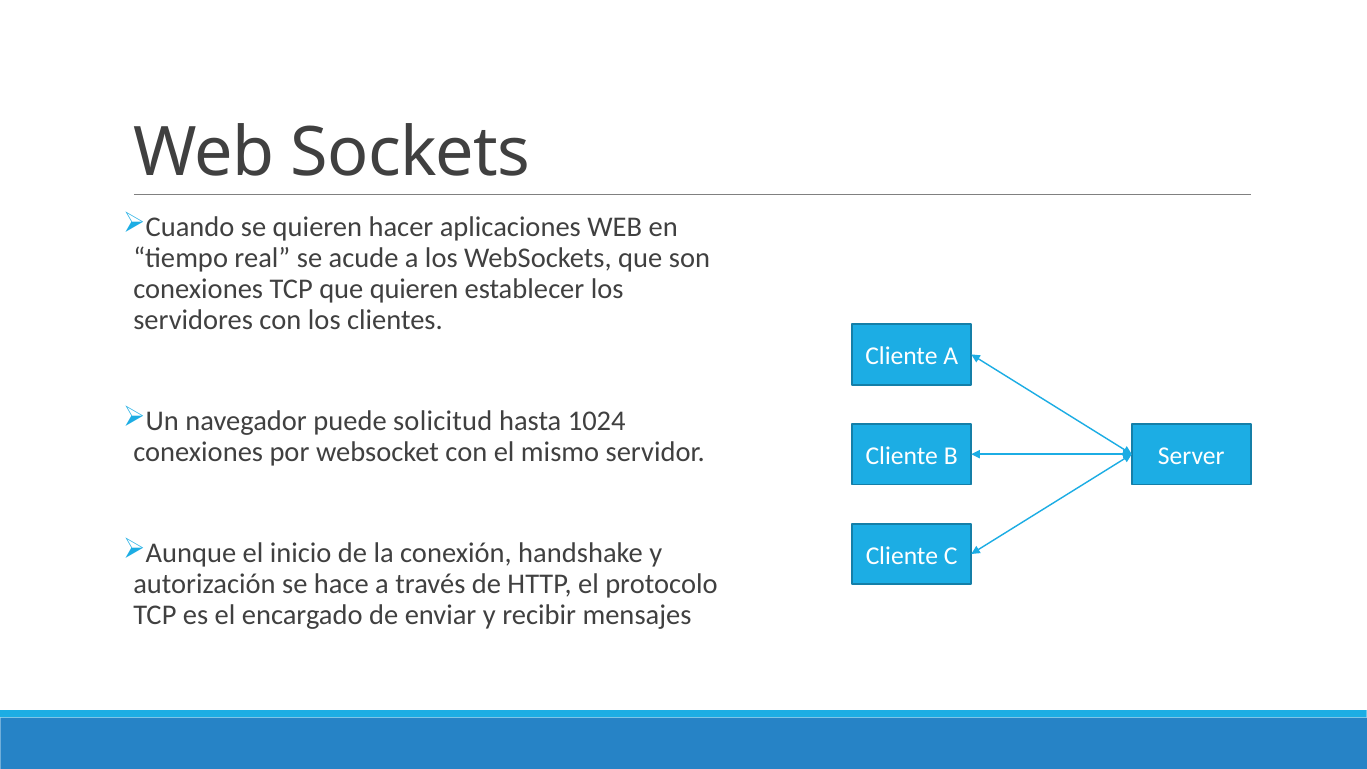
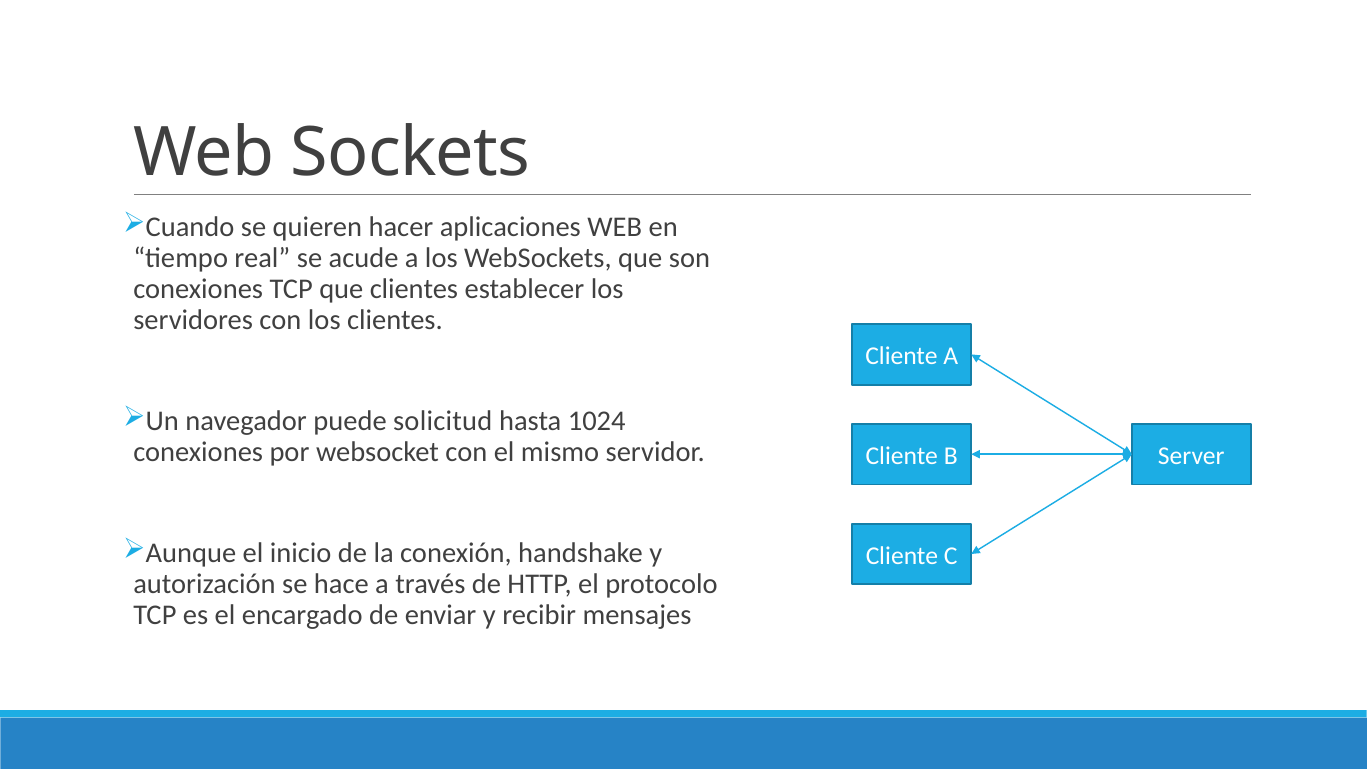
que quieren: quieren -> clientes
